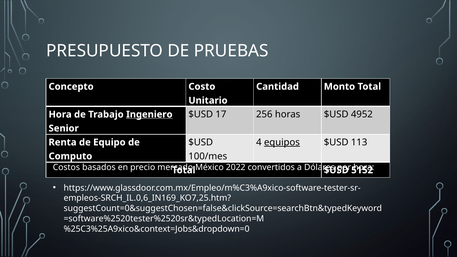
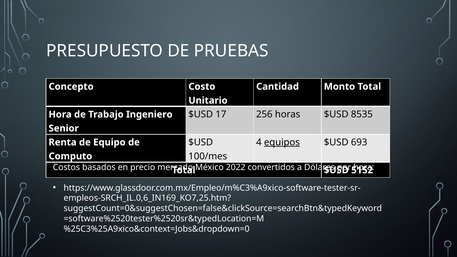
4952: 4952 -> 8535
Ingeniero underline: present -> none
113: 113 -> 693
